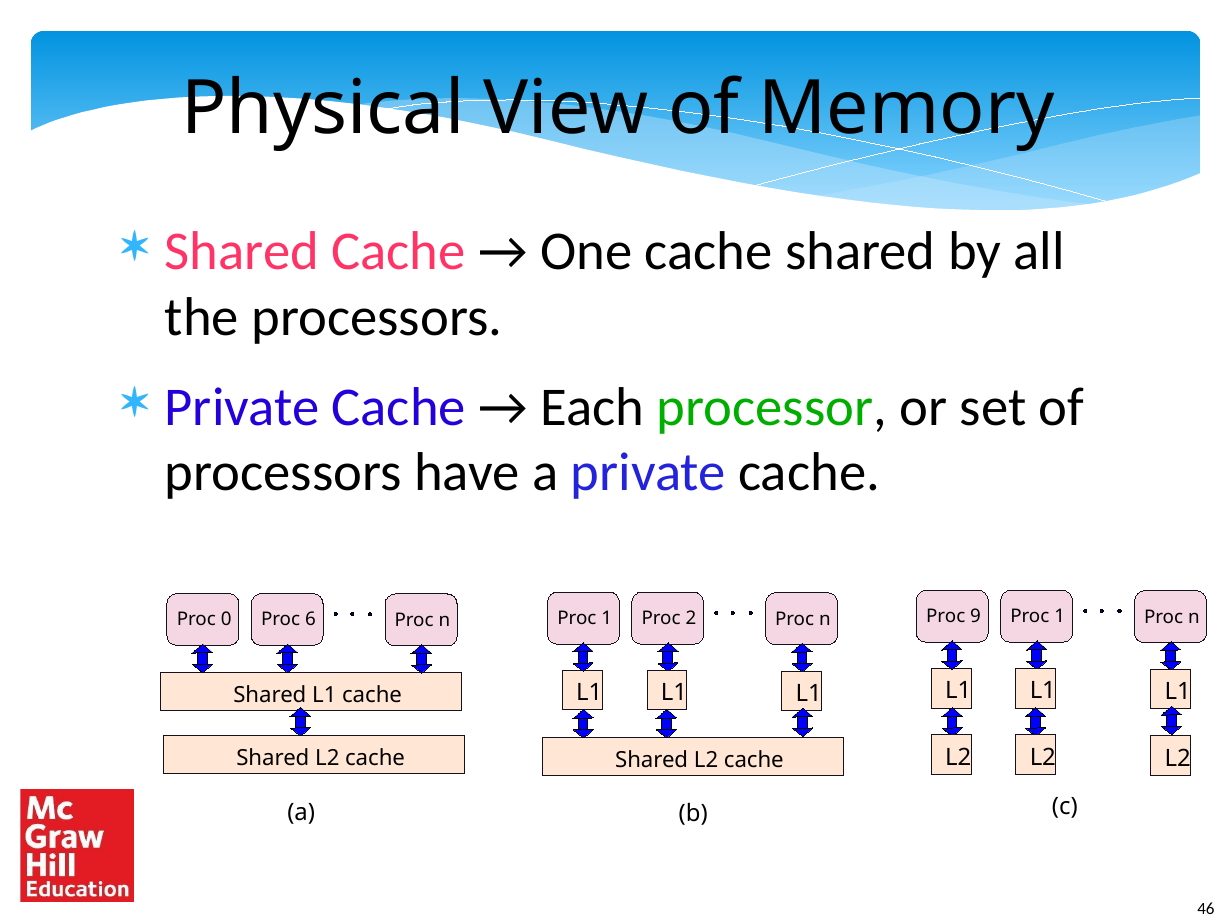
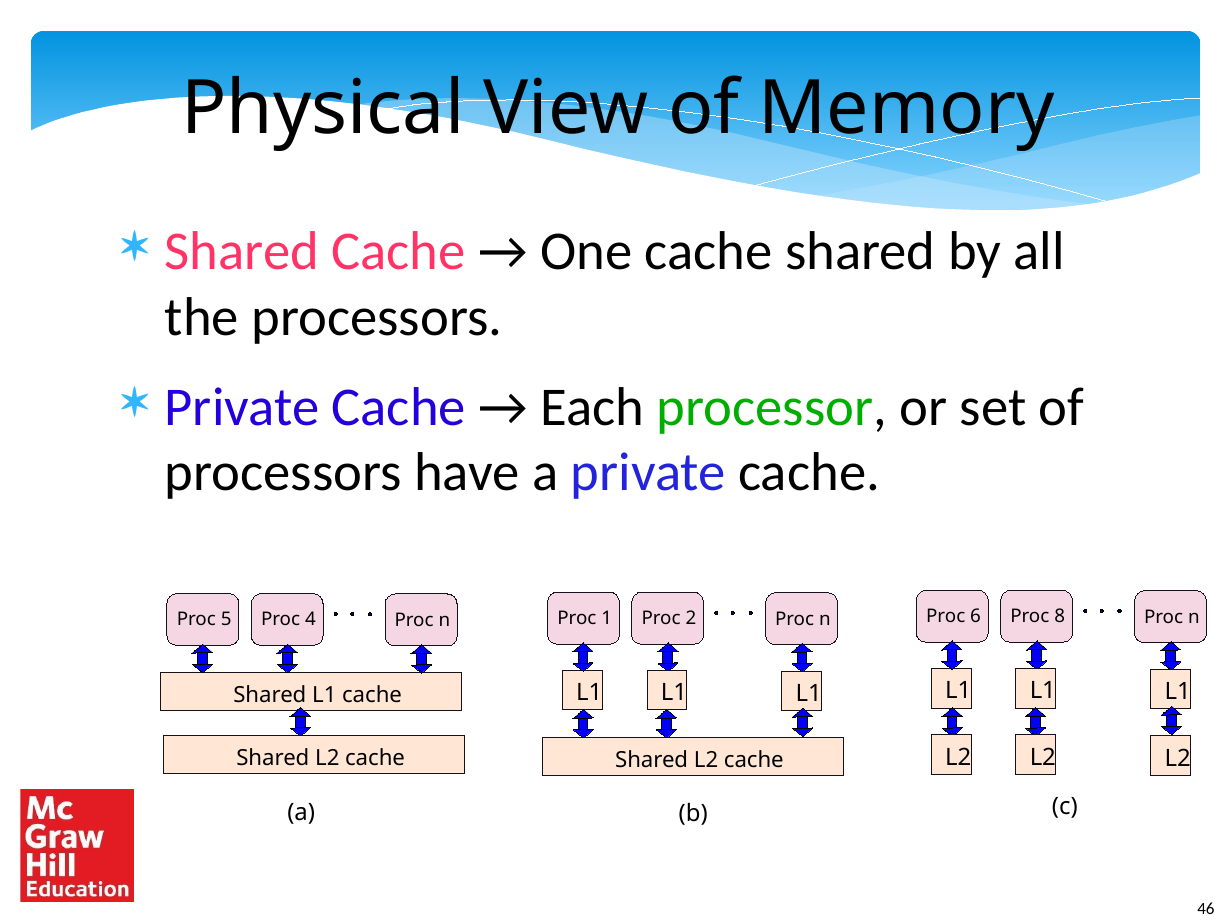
9: 9 -> 6
1 at (1060, 617): 1 -> 8
0: 0 -> 5
6: 6 -> 4
